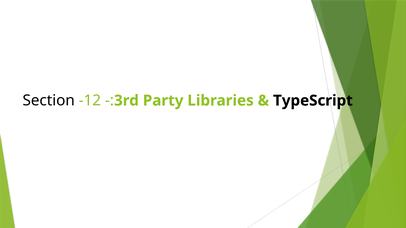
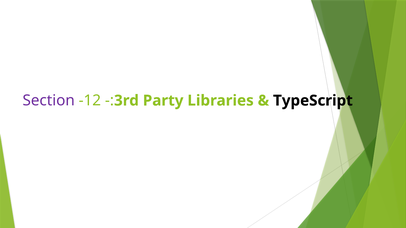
Section colour: black -> purple
